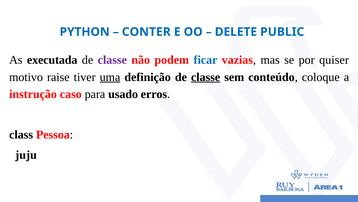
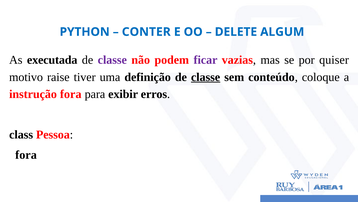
PUBLIC: PUBLIC -> ALGUM
ficar colour: blue -> purple
uma underline: present -> none
instrução caso: caso -> fora
usado: usado -> exibir
juju at (26, 155): juju -> fora
